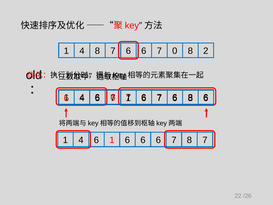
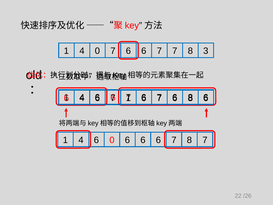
4 8: 8 -> 0
7 0: 0 -> 7
2: 2 -> 3
4 6 1: 1 -> 0
